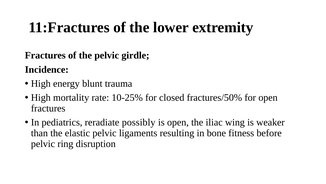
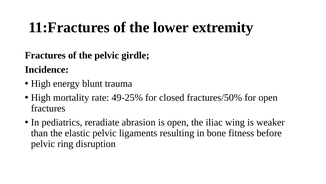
10-25%: 10-25% -> 49-25%
possibly: possibly -> abrasion
